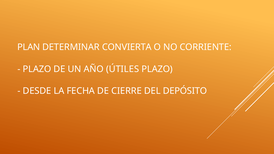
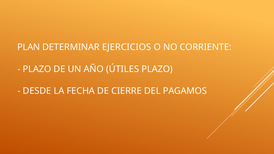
CONVIERTA: CONVIERTA -> EJERCICIOS
DEPÓSITO: DEPÓSITO -> PAGAMOS
